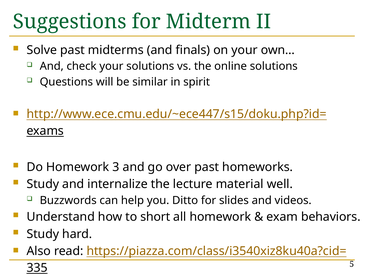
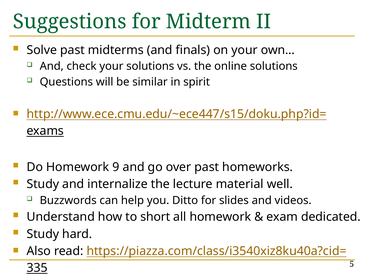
3: 3 -> 9
behaviors: behaviors -> dedicated
